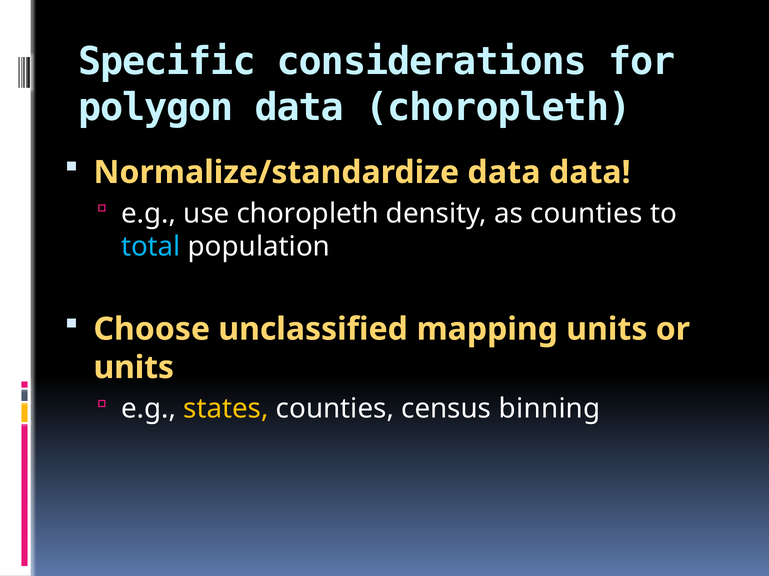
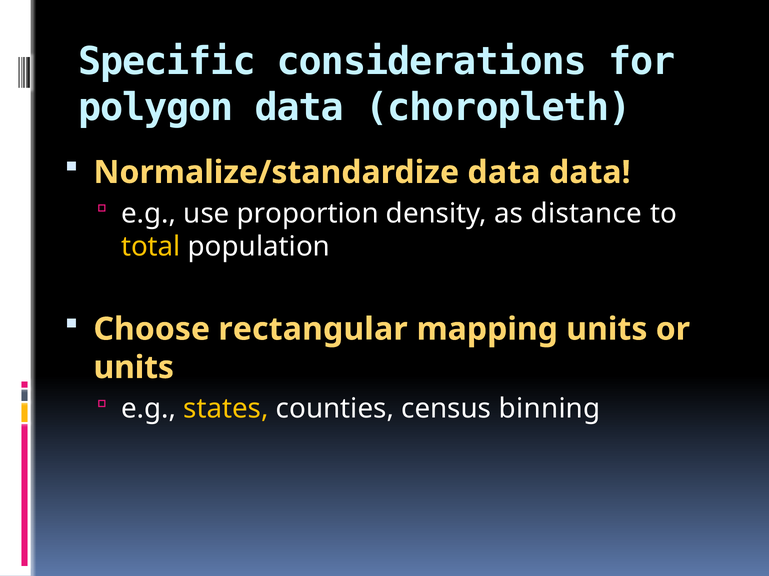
use choropleth: choropleth -> proportion
as counties: counties -> distance
total colour: light blue -> yellow
unclassified: unclassified -> rectangular
